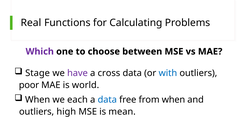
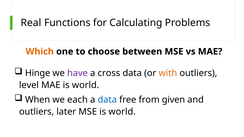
Which colour: purple -> orange
Stage: Stage -> Hinge
with colour: blue -> orange
poor: poor -> level
from when: when -> given
high: high -> later
MSE is mean: mean -> world
